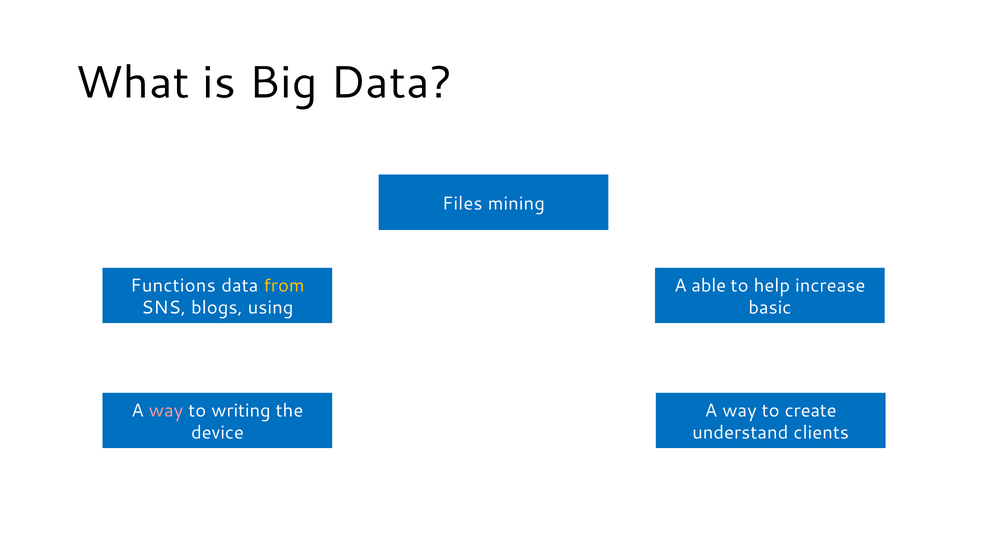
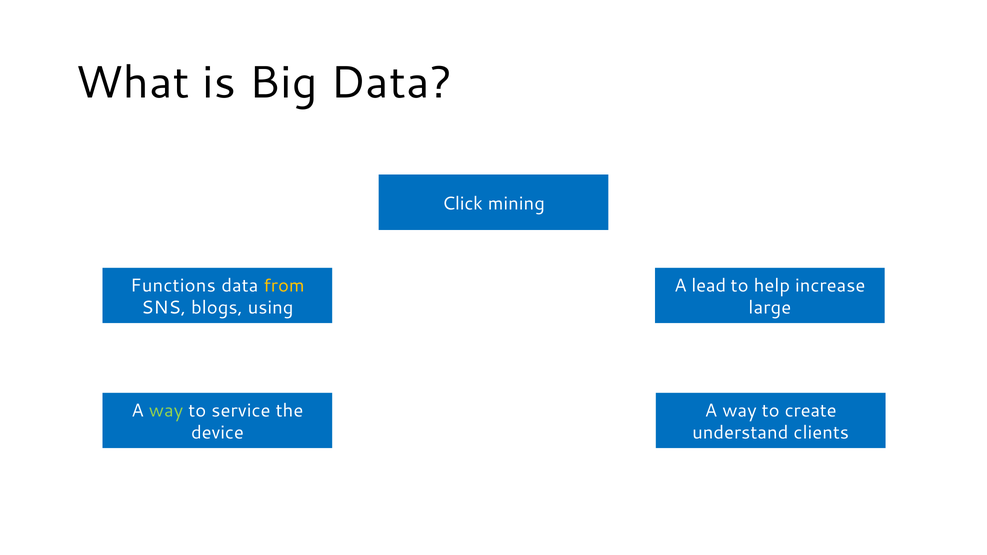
Files: Files -> Click
able: able -> lead
basic: basic -> large
way at (166, 411) colour: pink -> light green
writing: writing -> service
